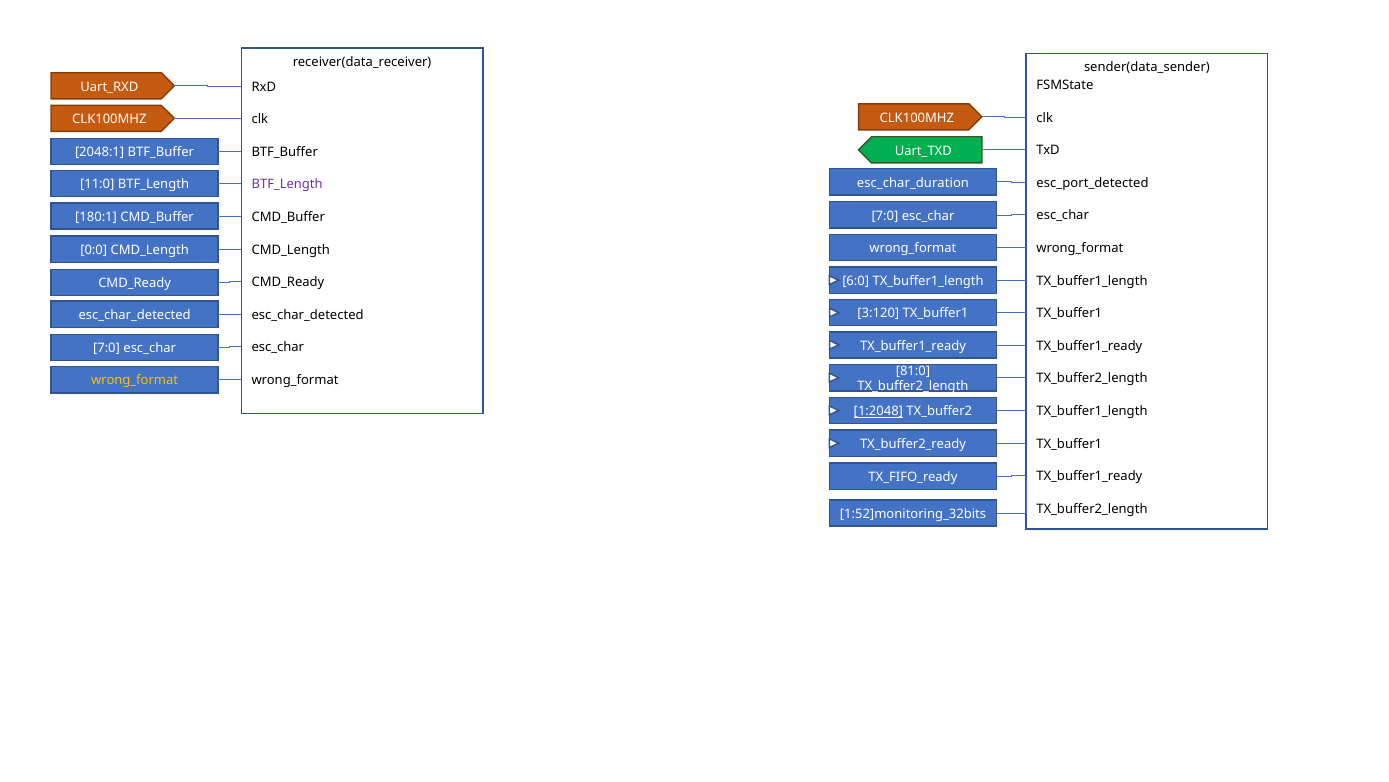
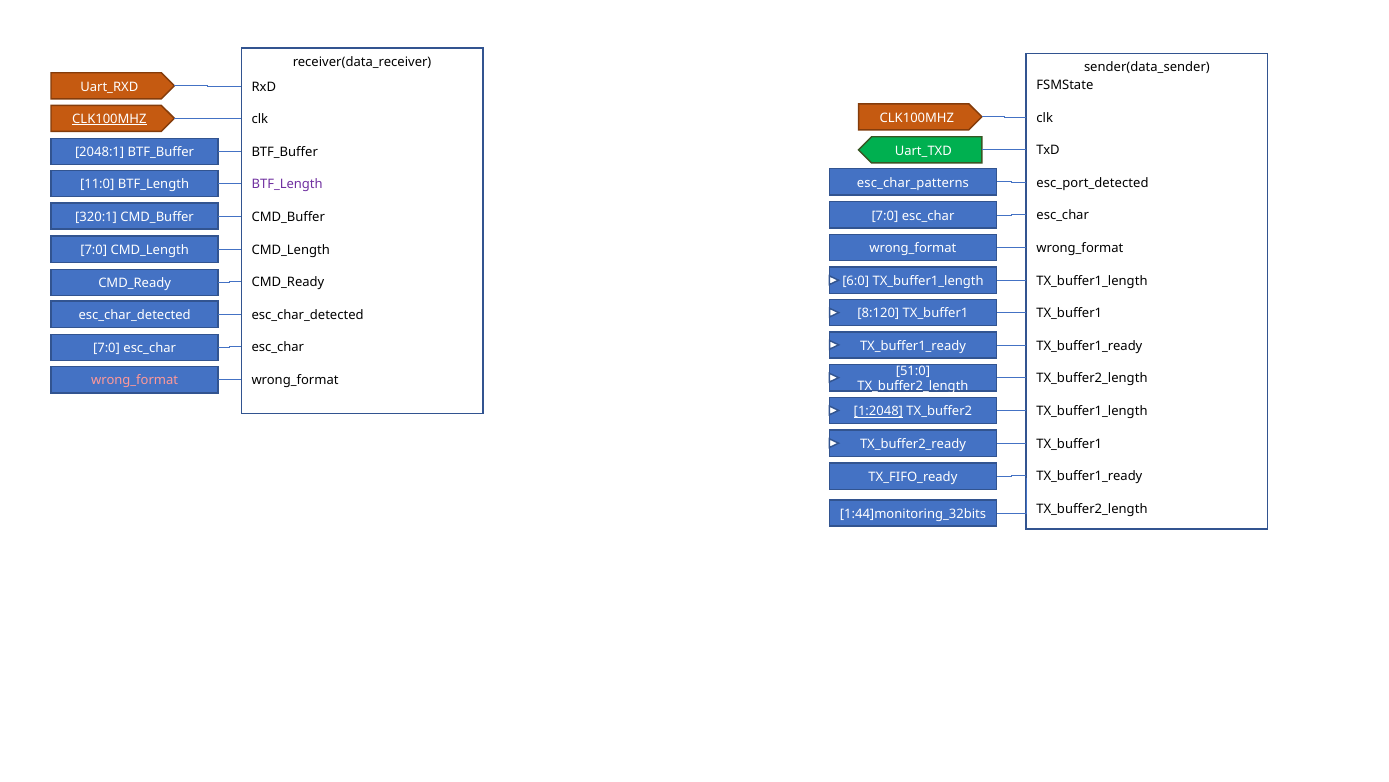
CLK100MHZ at (109, 119) underline: none -> present
esc_char_duration: esc_char_duration -> esc_char_patterns
180:1: 180:1 -> 320:1
0:0 at (94, 250): 0:0 -> 7:0
3:120: 3:120 -> 8:120
81:0: 81:0 -> 51:0
wrong_format at (135, 380) colour: yellow -> pink
1:52]monitoring_32bits: 1:52]monitoring_32bits -> 1:44]monitoring_32bits
